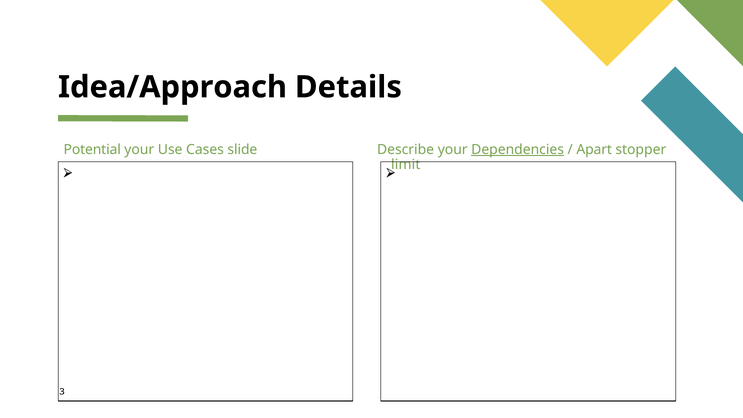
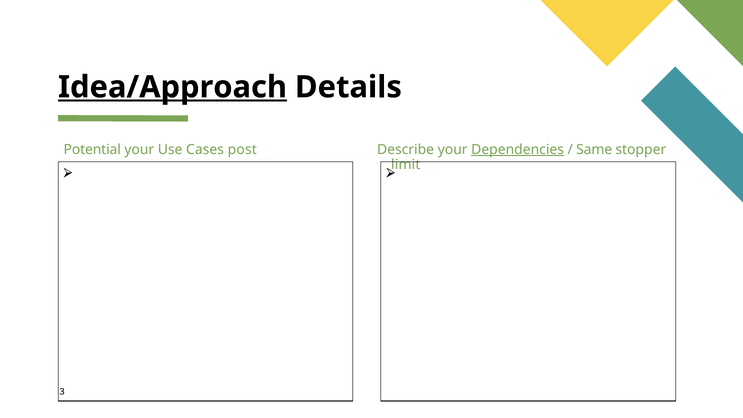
Idea/Approach underline: none -> present
Apart: Apart -> Same
slide: slide -> post
